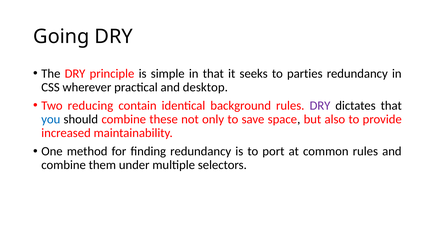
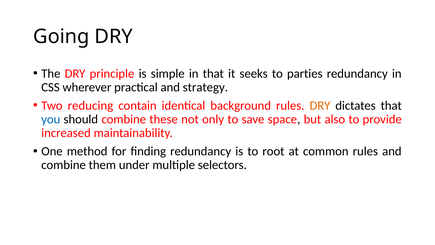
desktop: desktop -> strategy
DRY at (320, 105) colour: purple -> orange
port: port -> root
